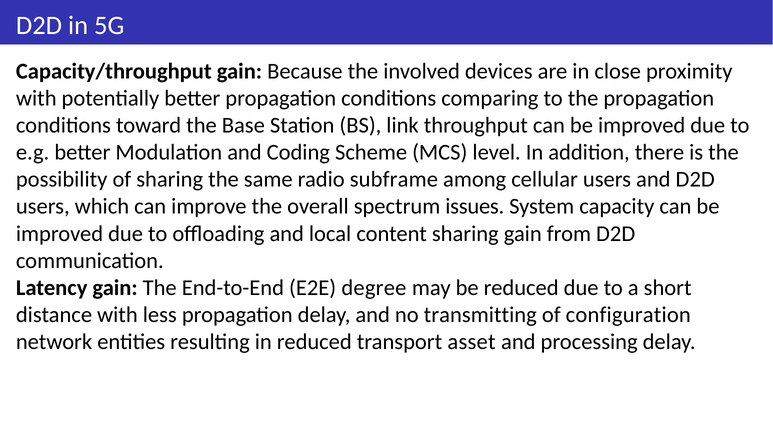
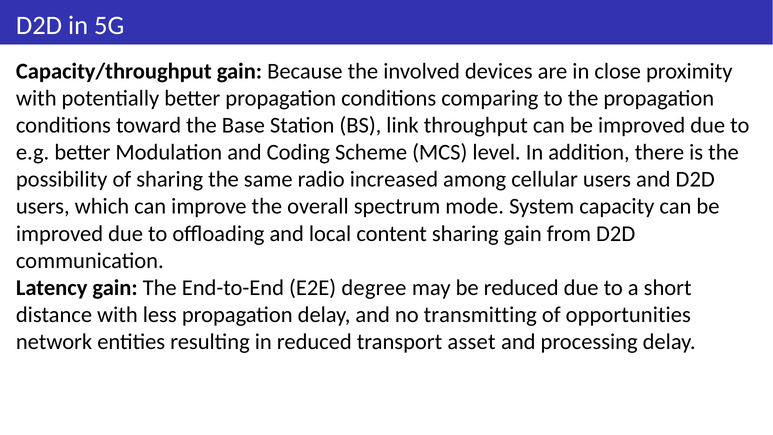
subframe: subframe -> increased
issues: issues -> mode
configuration: configuration -> opportunities
